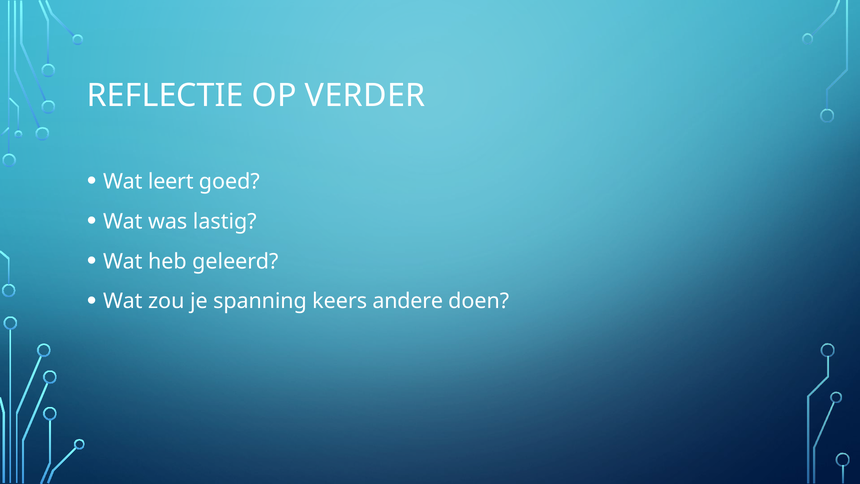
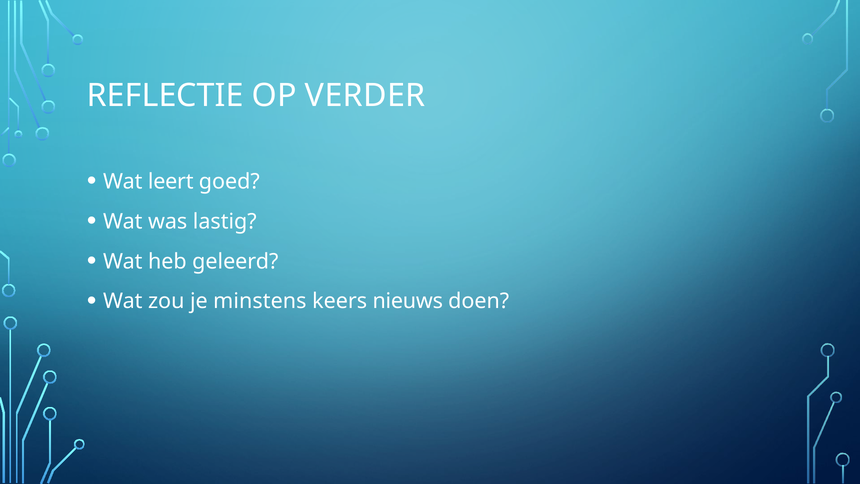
spanning: spanning -> minstens
andere: andere -> nieuws
